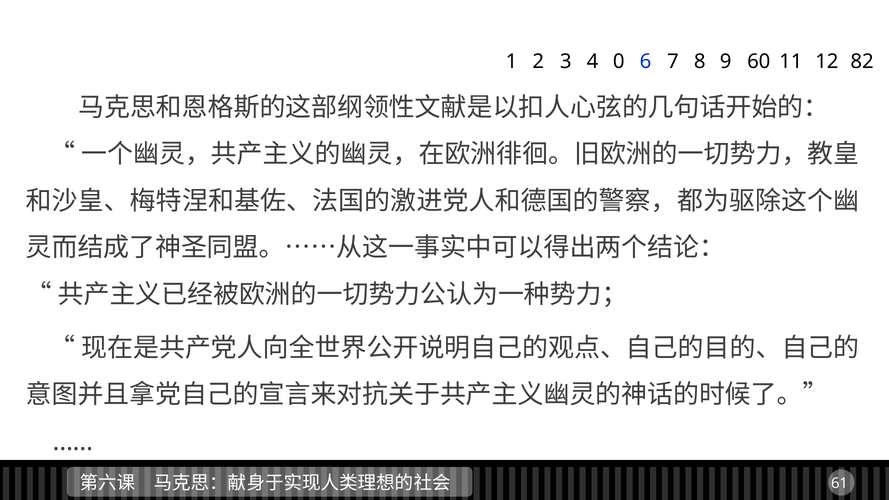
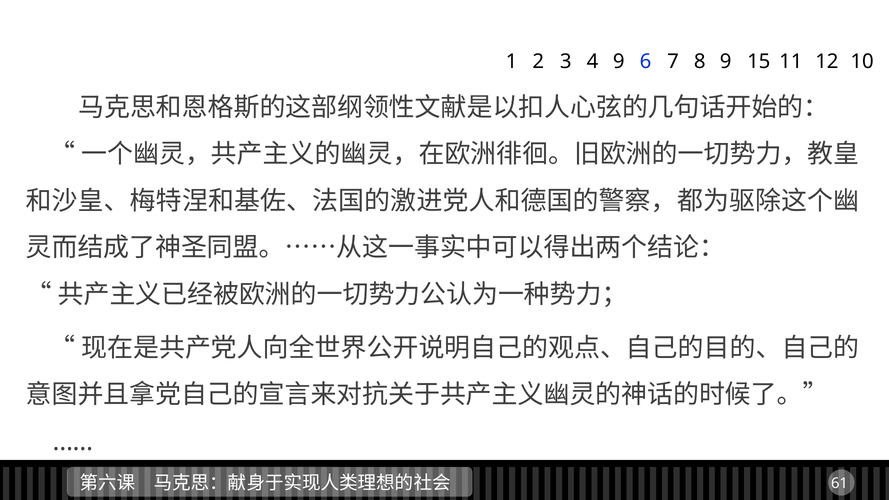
4 0: 0 -> 9
60: 60 -> 15
82: 82 -> 10
